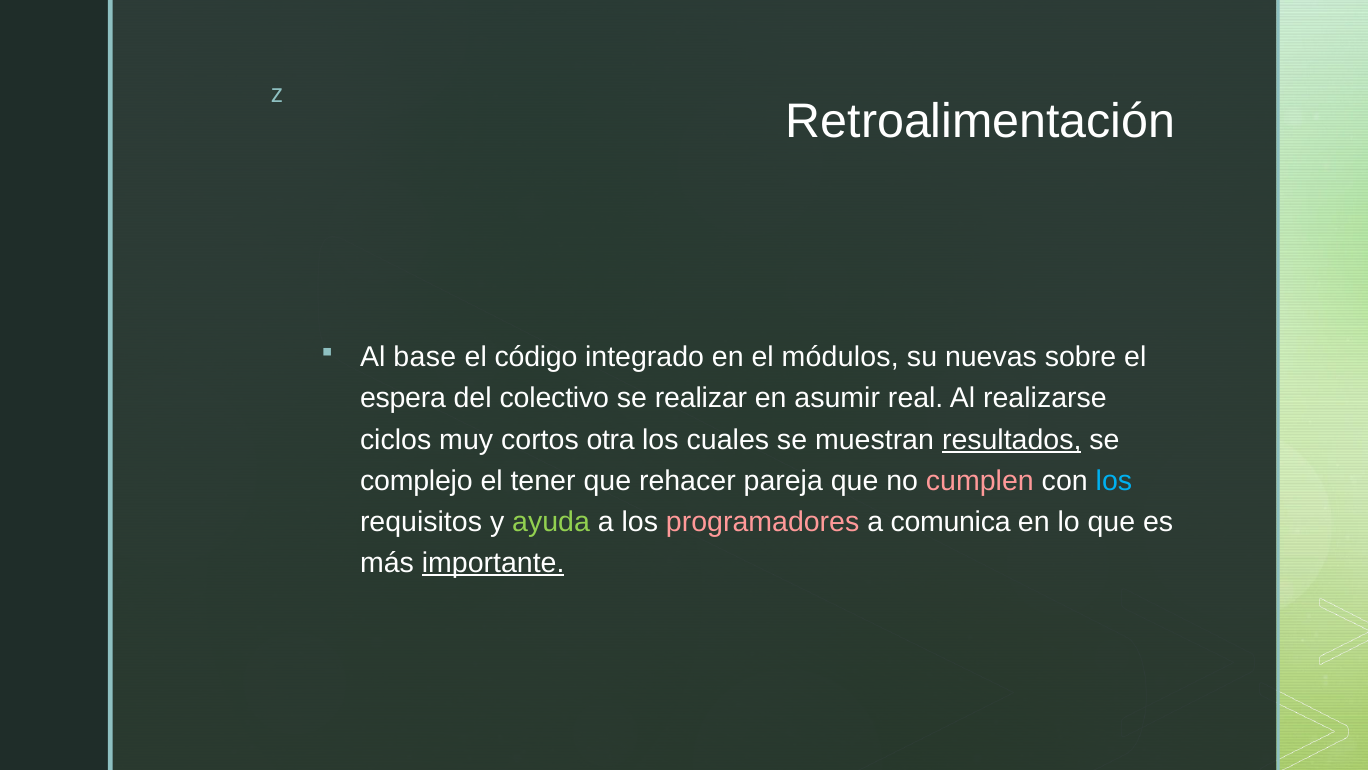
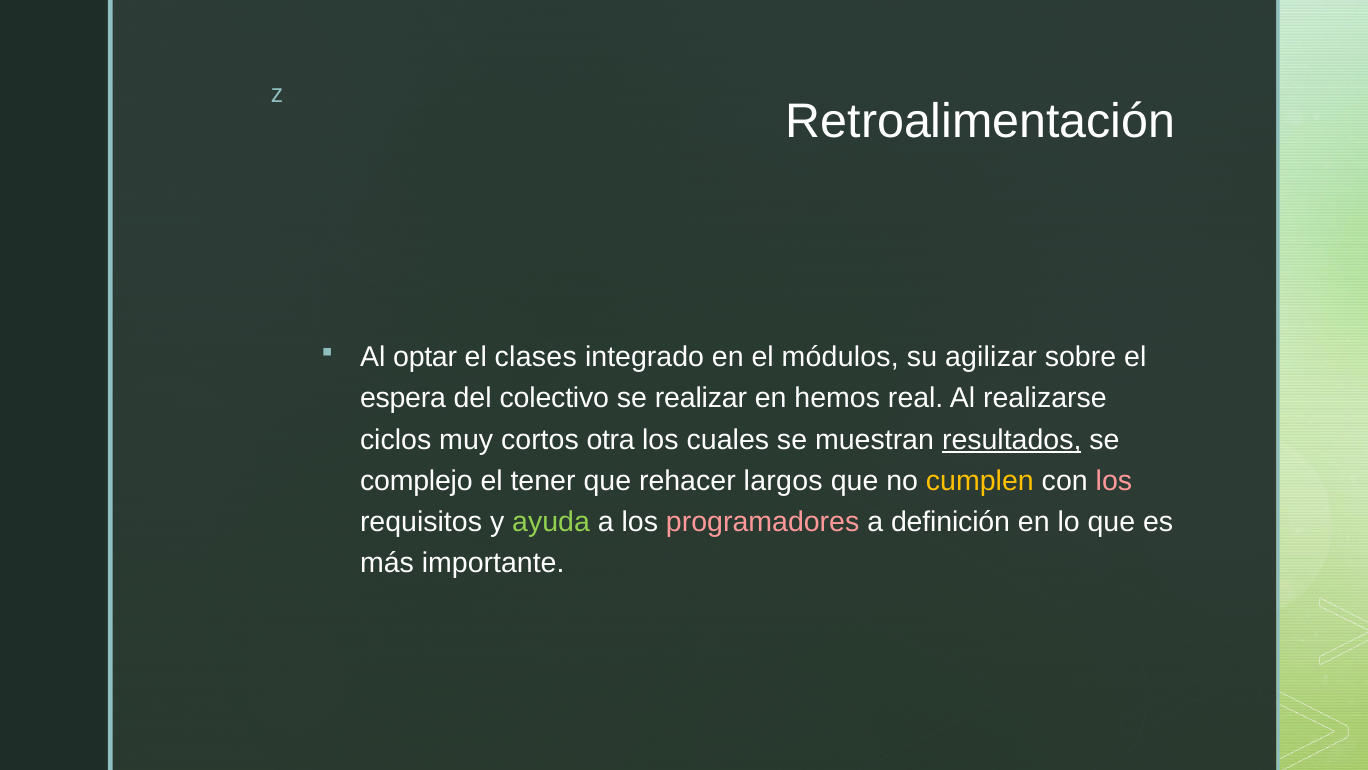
base: base -> optar
código: código -> clases
nuevas: nuevas -> agilizar
asumir: asumir -> hemos
pareja: pareja -> largos
cumplen colour: pink -> yellow
los at (1114, 480) colour: light blue -> pink
comunica: comunica -> definición
importante underline: present -> none
